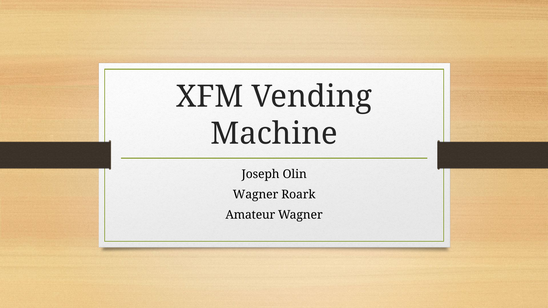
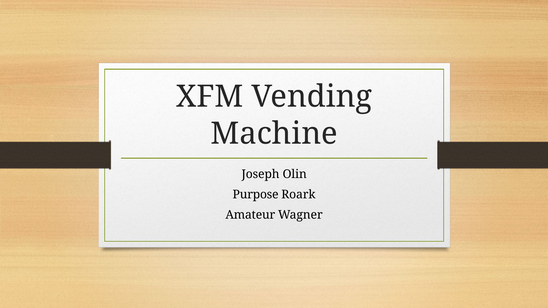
Wagner at (256, 195): Wagner -> Purpose
